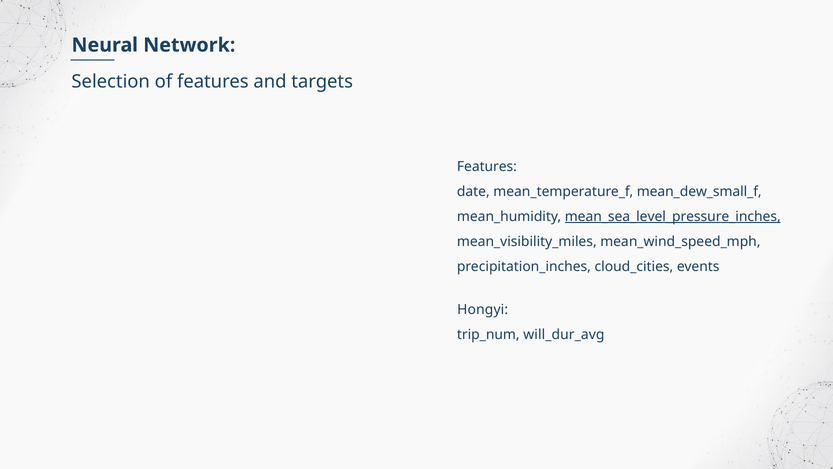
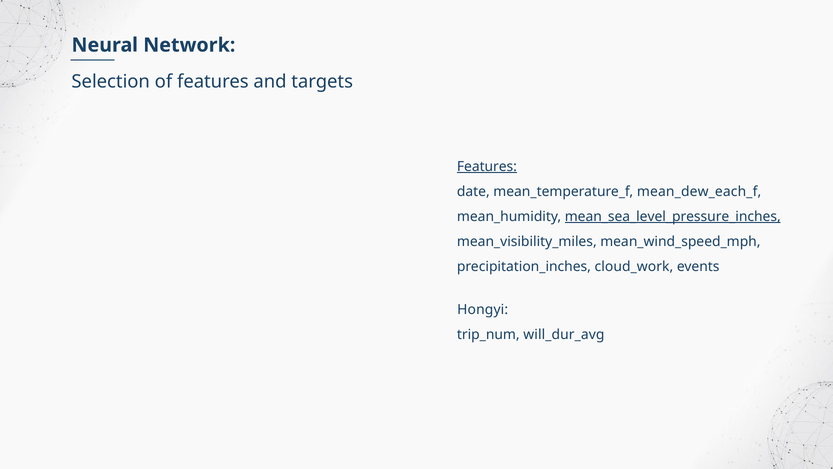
Features at (487, 166) underline: none -> present
mean_dew_small_f: mean_dew_small_f -> mean_dew_each_f
cloud_cities: cloud_cities -> cloud_work
